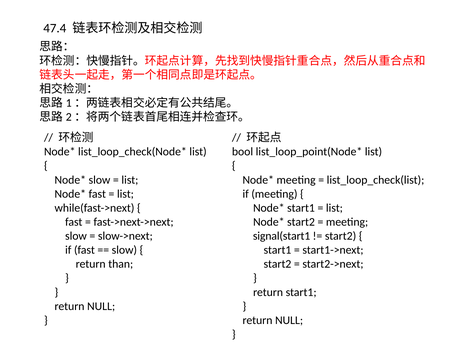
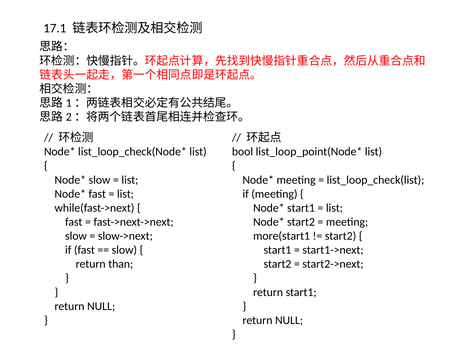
47.4: 47.4 -> 17.1
signal(start1: signal(start1 -> more(start1
